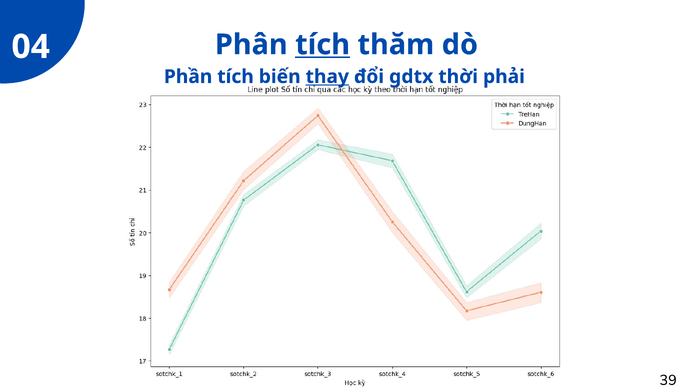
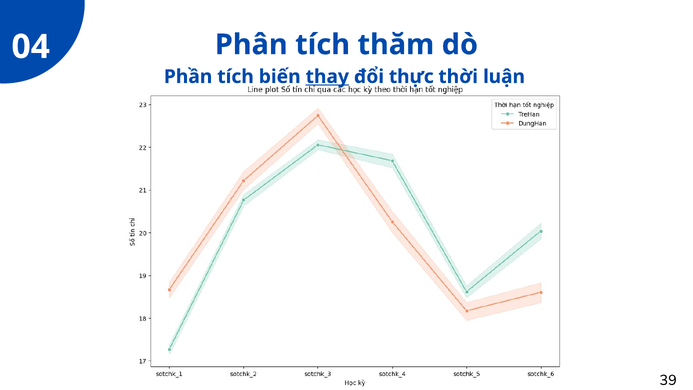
tích at (323, 45) underline: present -> none
gdtx: gdtx -> thực
phải: phải -> luận
